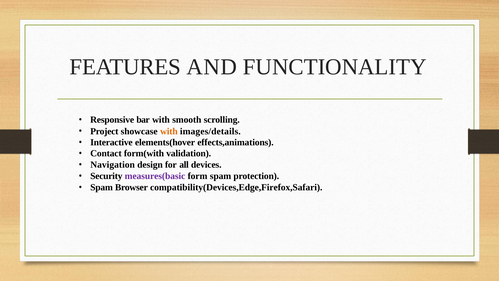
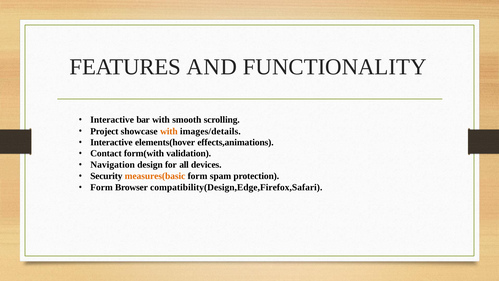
Responsive at (112, 120): Responsive -> Interactive
measures(basic colour: purple -> orange
Spam at (102, 187): Spam -> Form
compatibility(Devices,Edge,Firefox,Safari: compatibility(Devices,Edge,Firefox,Safari -> compatibility(Design,Edge,Firefox,Safari
